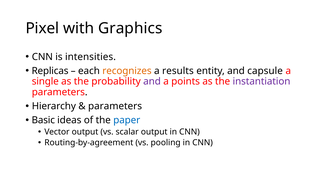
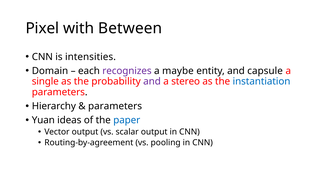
Graphics: Graphics -> Between
Replicas: Replicas -> Domain
recognizes colour: orange -> purple
results: results -> maybe
points: points -> stereo
instantiation colour: purple -> blue
Basic: Basic -> Yuan
